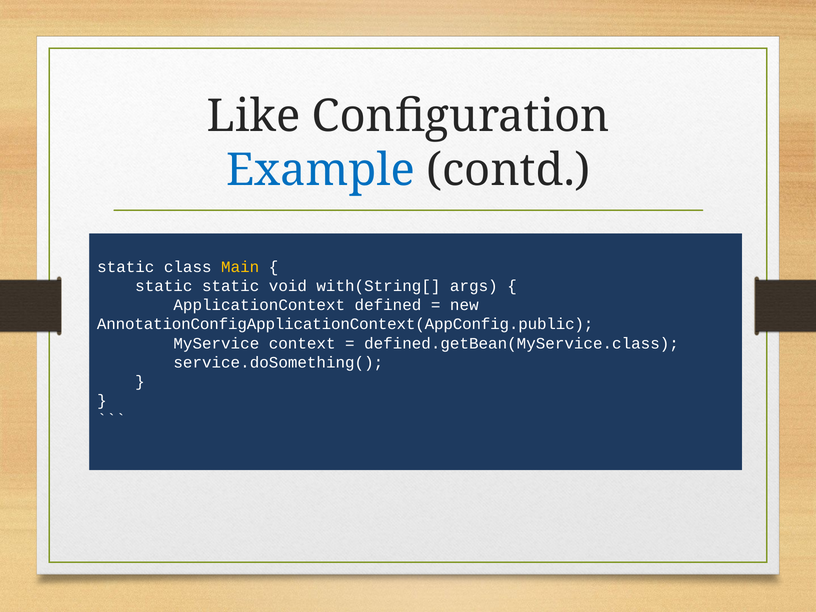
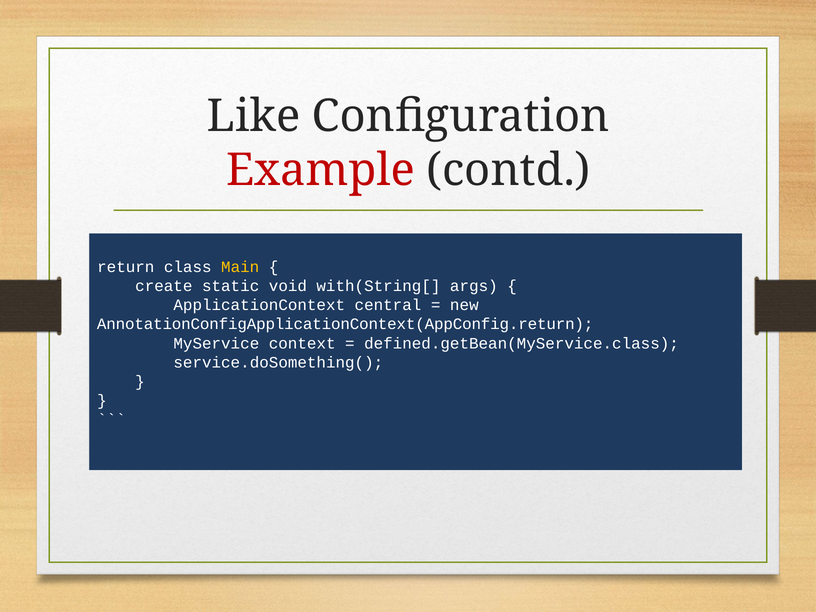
Example colour: blue -> red
static at (126, 267): static -> return
static at (164, 286): static -> create
defined: defined -> central
AnnotationConfigApplicationContext(AppConfig.public: AnnotationConfigApplicationContext(AppConfig.public -> AnnotationConfigApplicationContext(AppConfig.return
